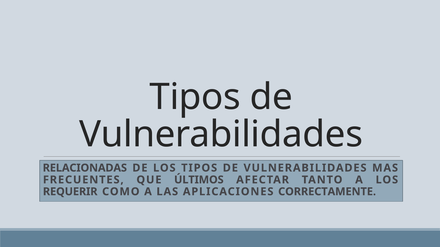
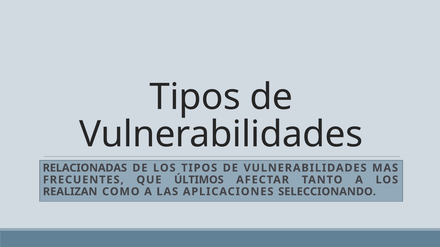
REQUERIR: REQUERIR -> REALIZAN
CORRECTAMENTE: CORRECTAMENTE -> SELECCIONANDO
